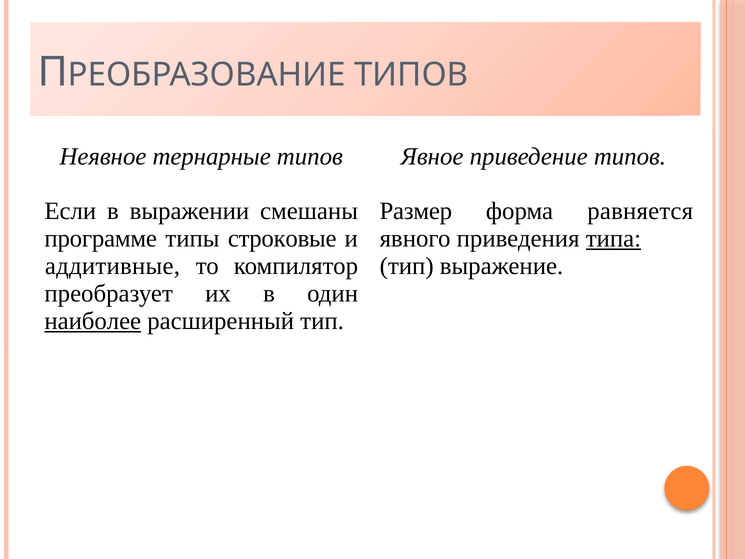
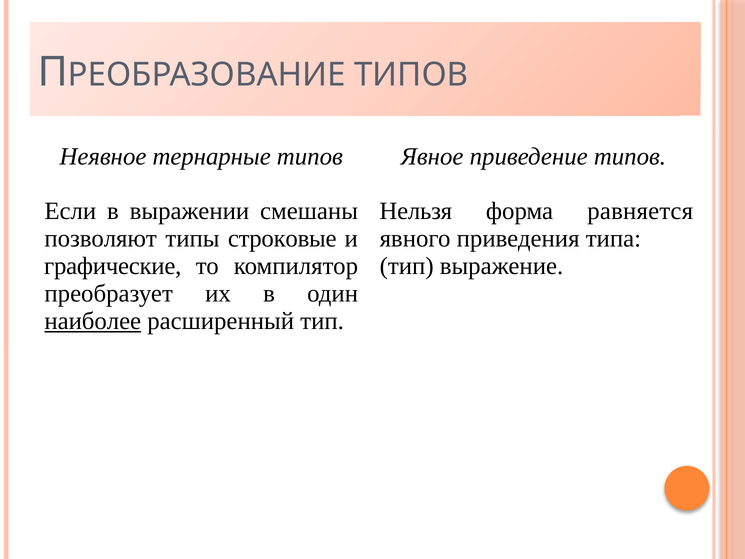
Размер: Размер -> Нельзя
программе: программе -> позволяют
типа underline: present -> none
аддитивные: аддитивные -> графические
